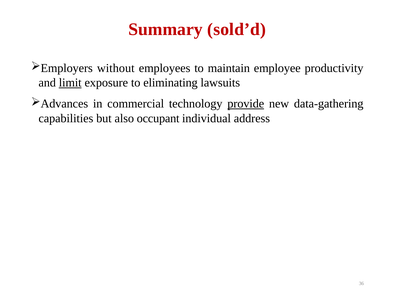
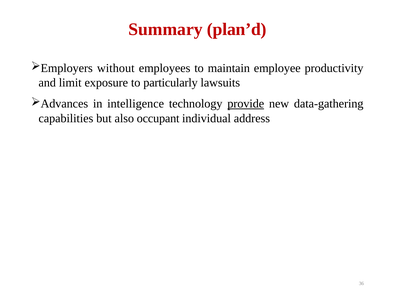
sold’d: sold’d -> plan’d
limit underline: present -> none
eliminating: eliminating -> particularly
commercial: commercial -> intelligence
